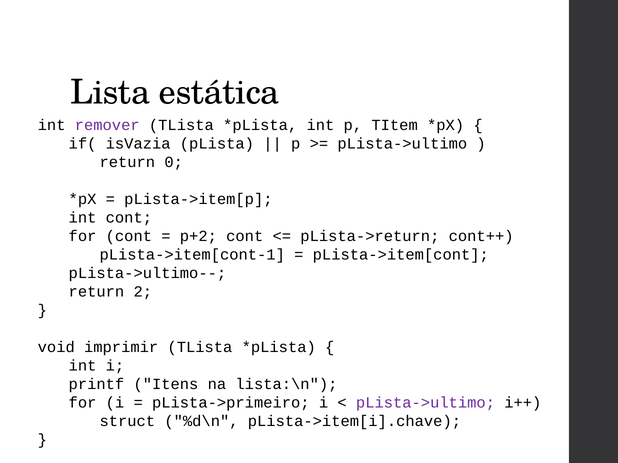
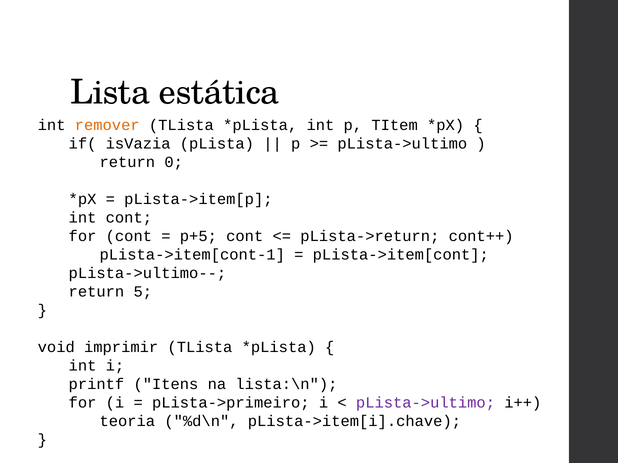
remover colour: purple -> orange
p+2: p+2 -> p+5
2: 2 -> 5
struct: struct -> teoria
